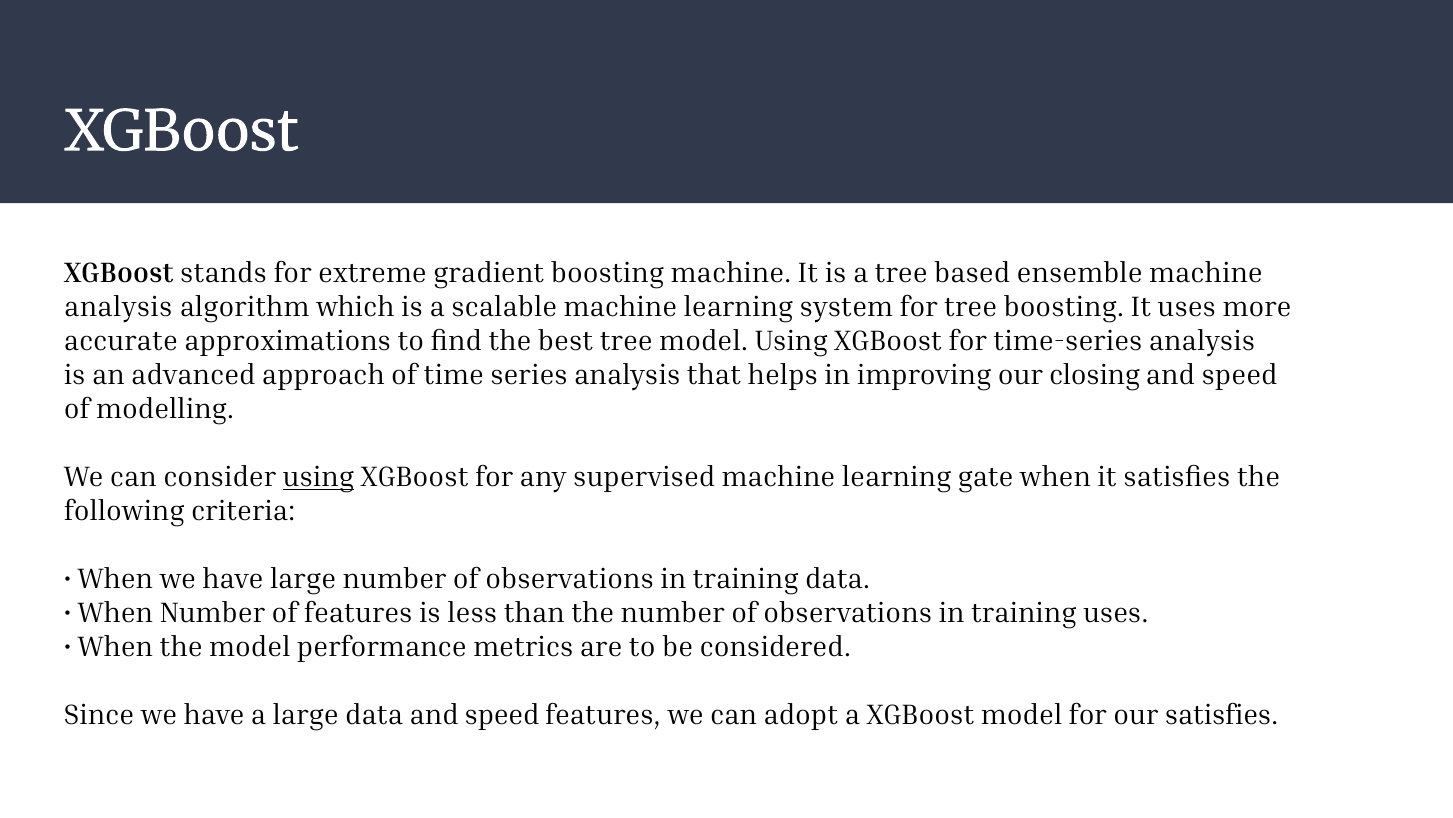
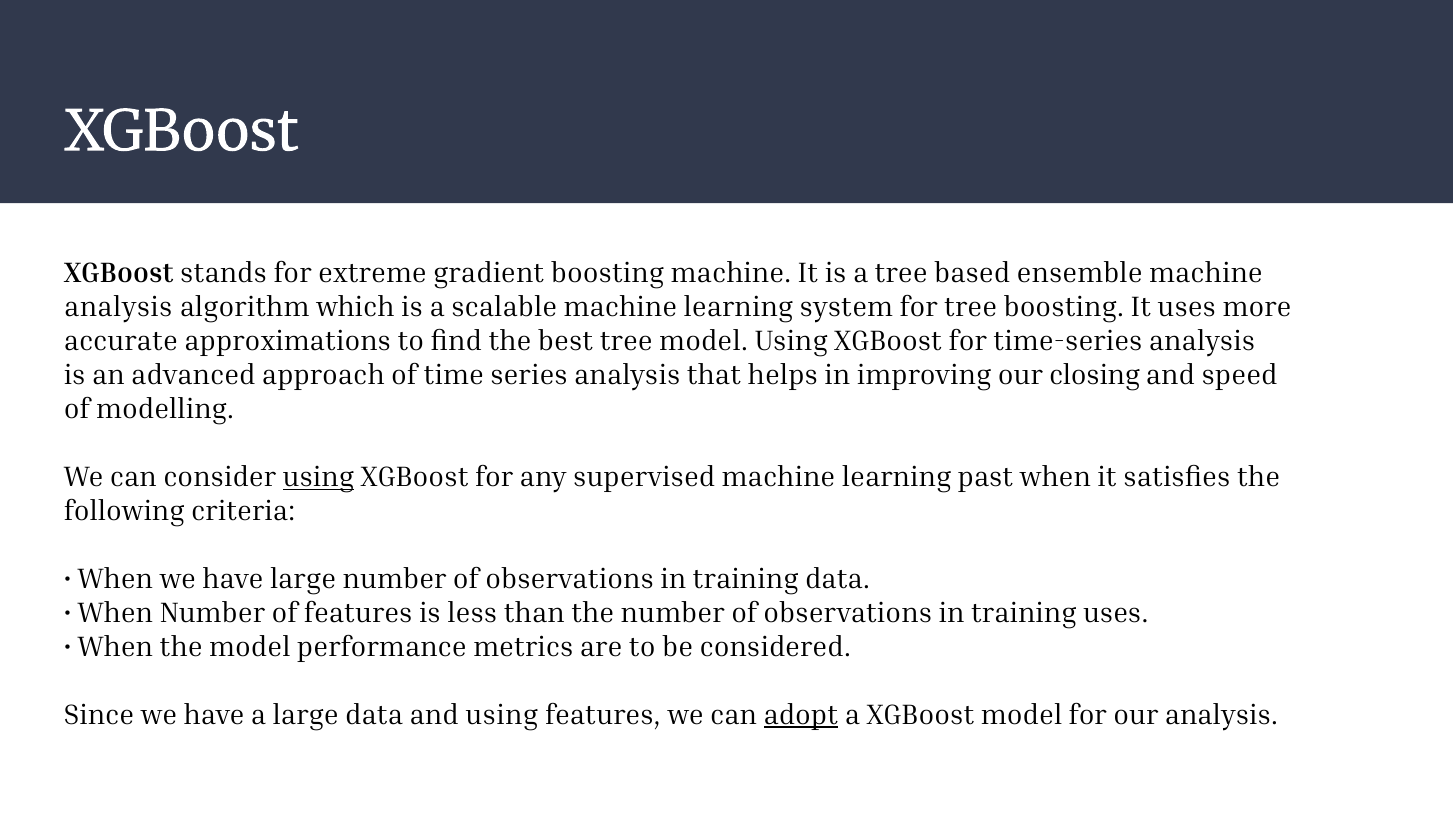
gate: gate -> past
data and speed: speed -> using
adopt underline: none -> present
our satisfies: satisfies -> analysis
